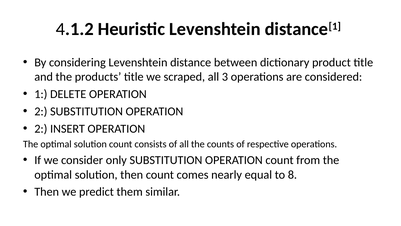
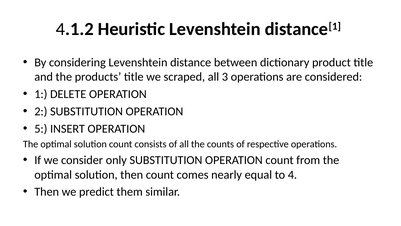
2 at (41, 128): 2 -> 5
8: 8 -> 4
